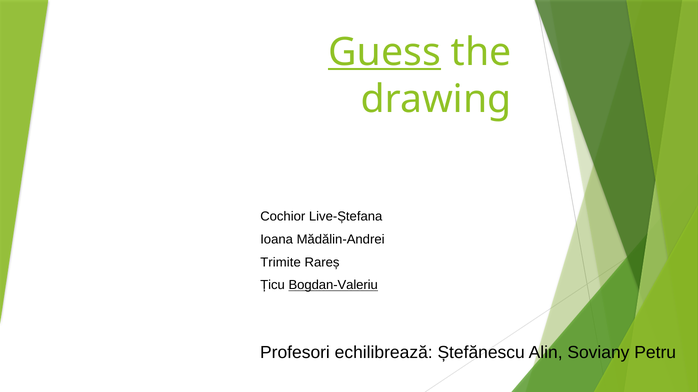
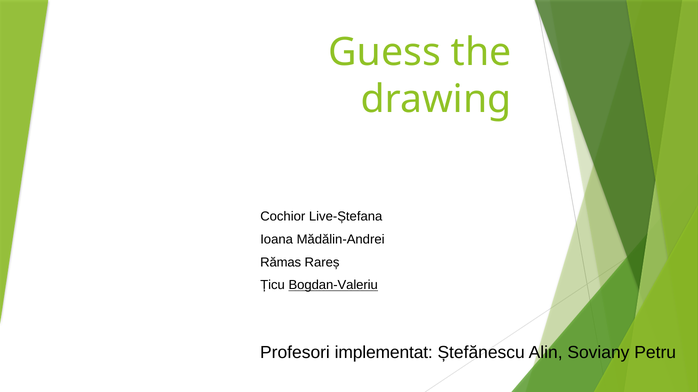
Guess underline: present -> none
Trimite: Trimite -> Rămas
echilibrează: echilibrează -> implementat
